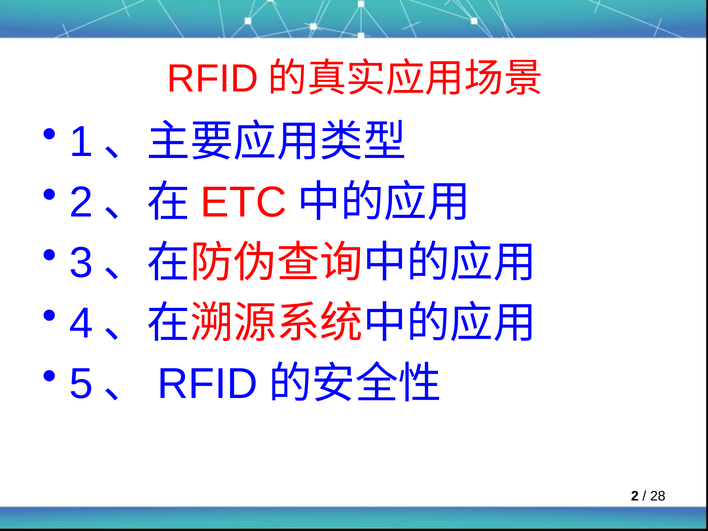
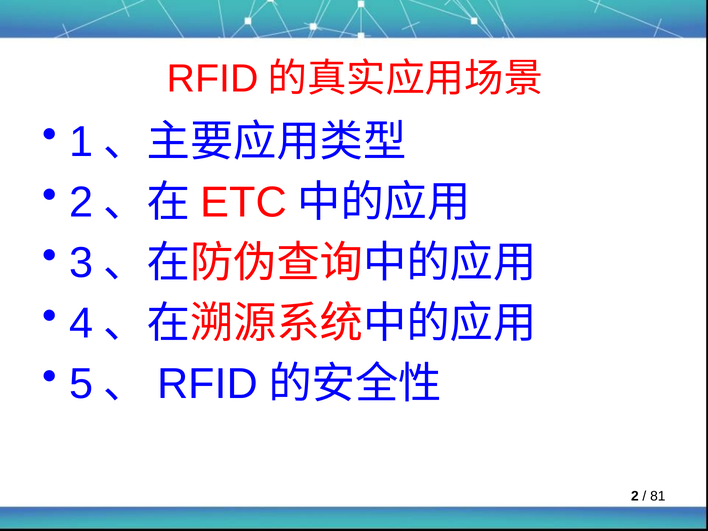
28: 28 -> 81
